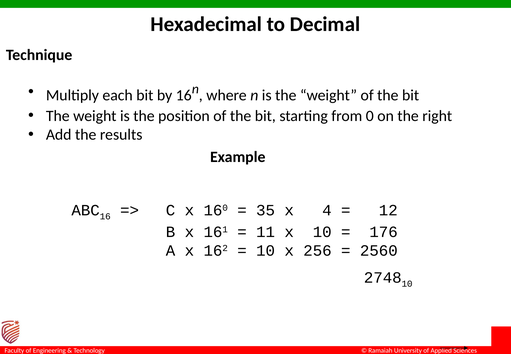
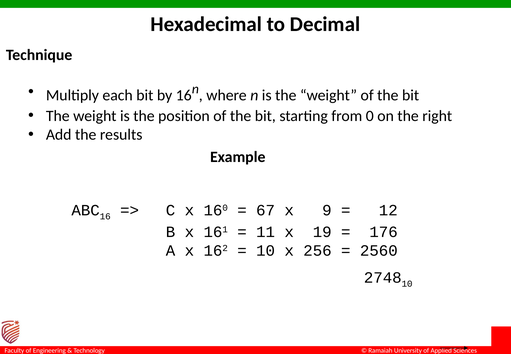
35: 35 -> 67
4: 4 -> 9
x 10: 10 -> 19
